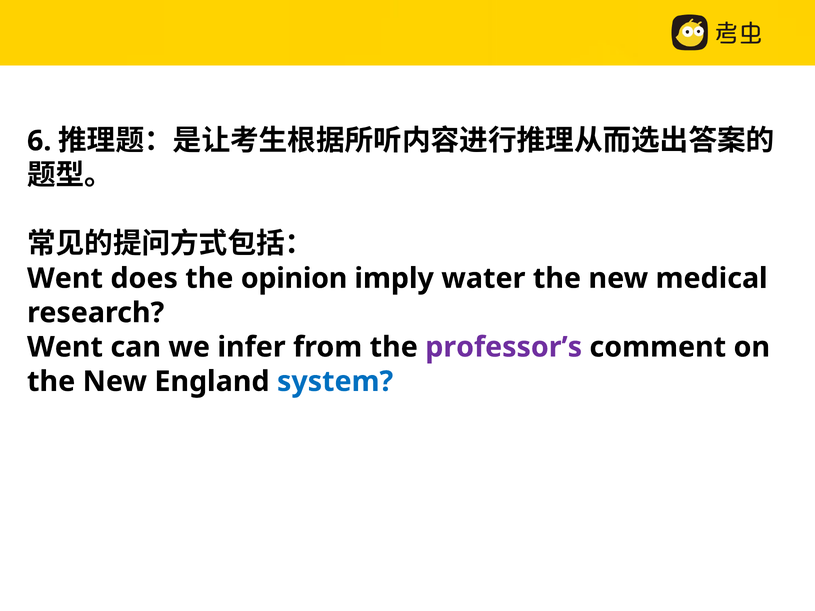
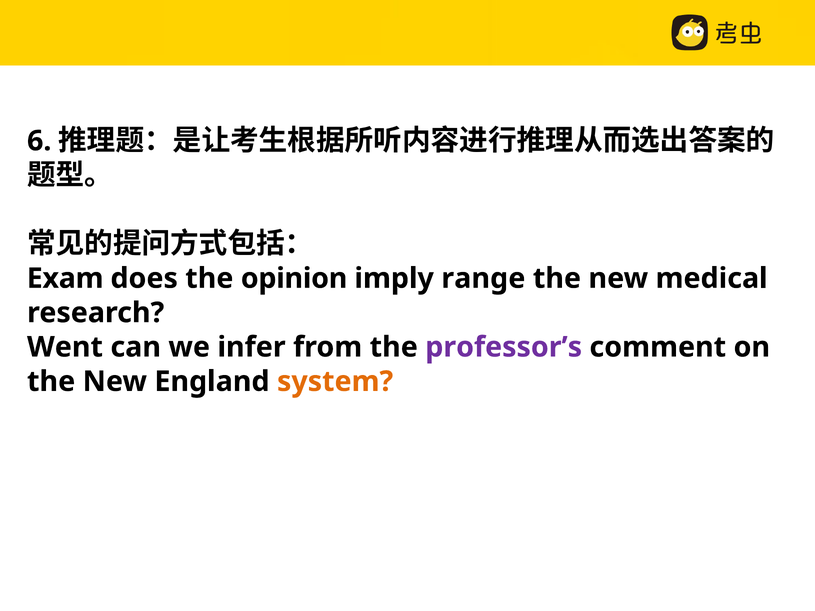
Went at (65, 278): Went -> Exam
water: water -> range
system colour: blue -> orange
